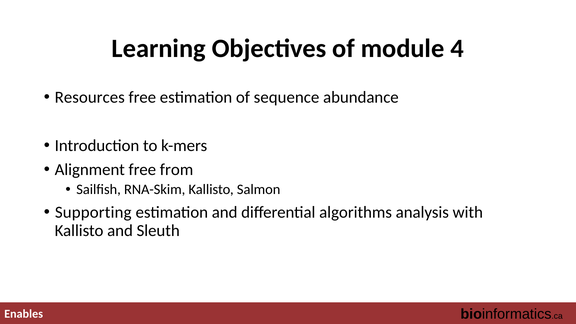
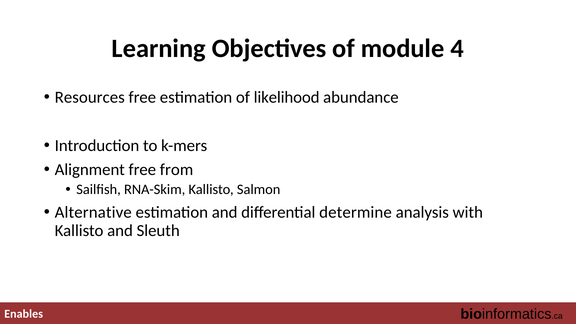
sequence: sequence -> likelihood
Supporting: Supporting -> Alternative
algorithms: algorithms -> determine
